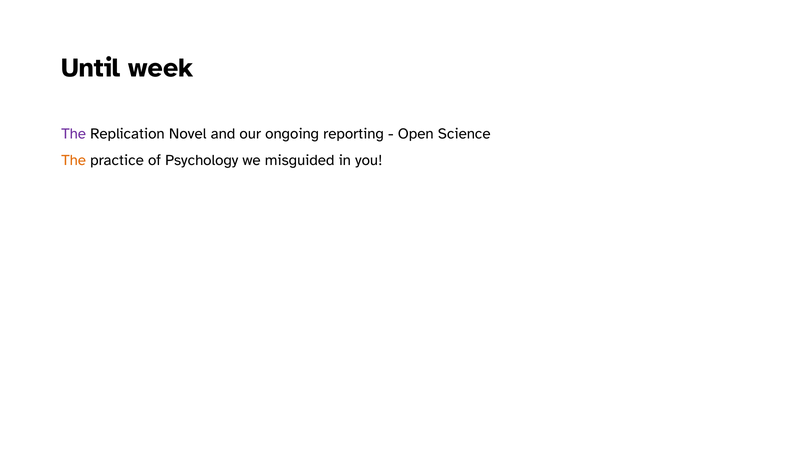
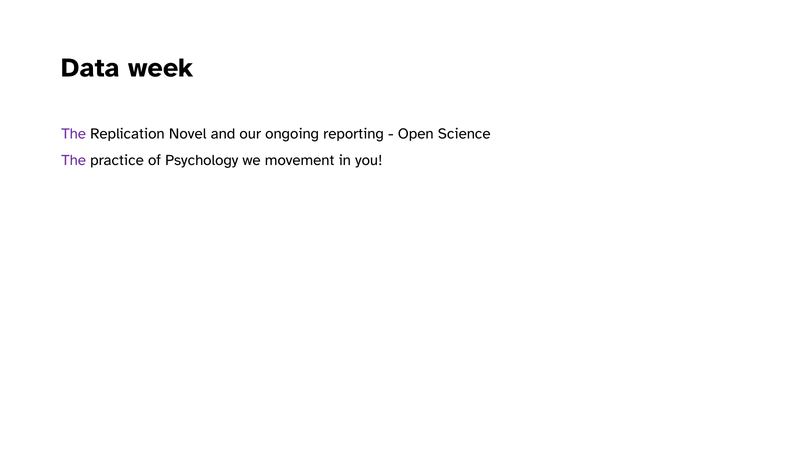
Until: Until -> Data
The at (74, 160) colour: orange -> purple
misguided: misguided -> movement
